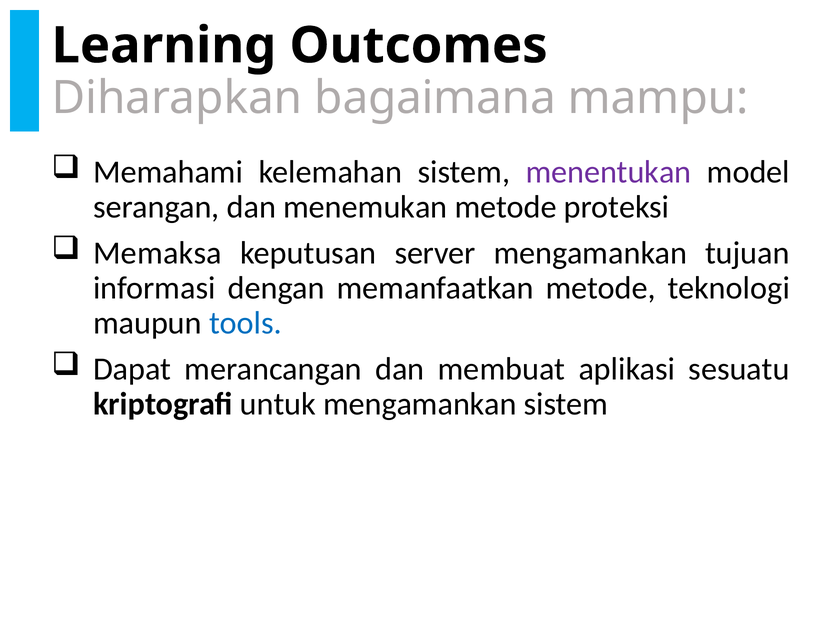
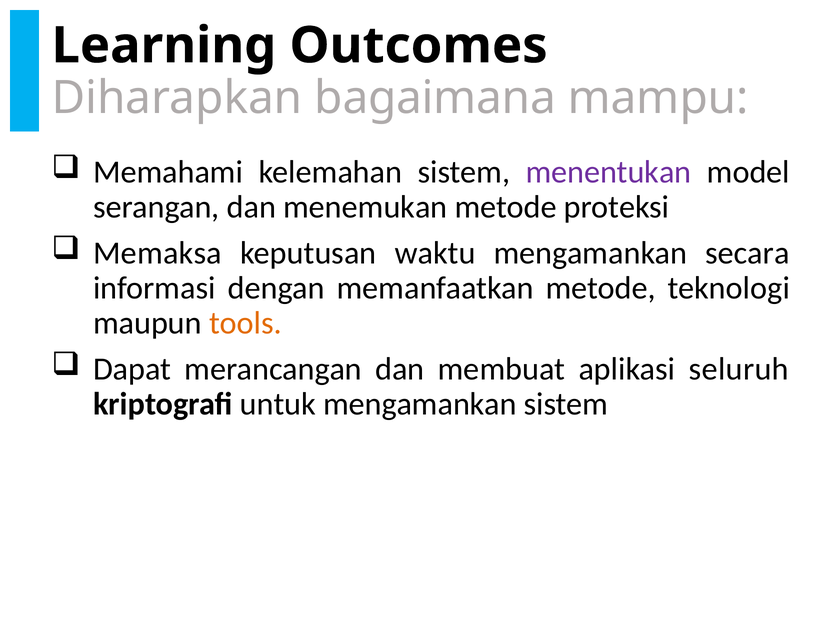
server: server -> waktu
tujuan: tujuan -> secara
tools colour: blue -> orange
sesuatu: sesuatu -> seluruh
